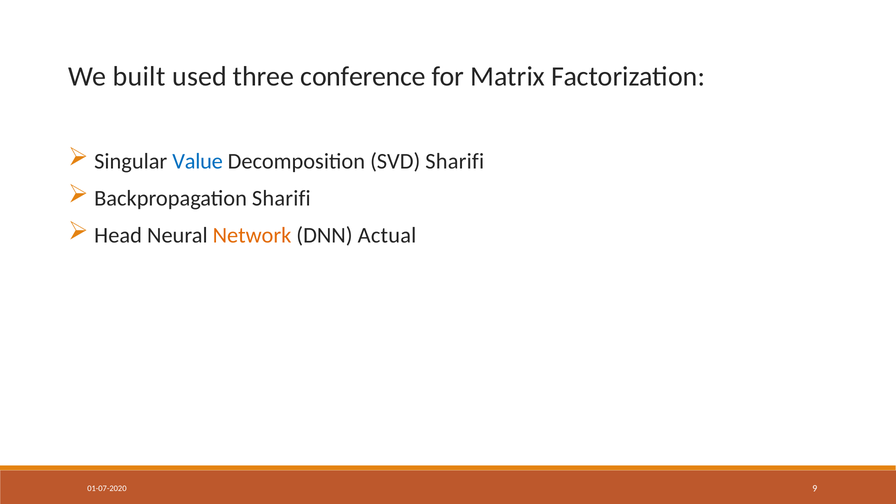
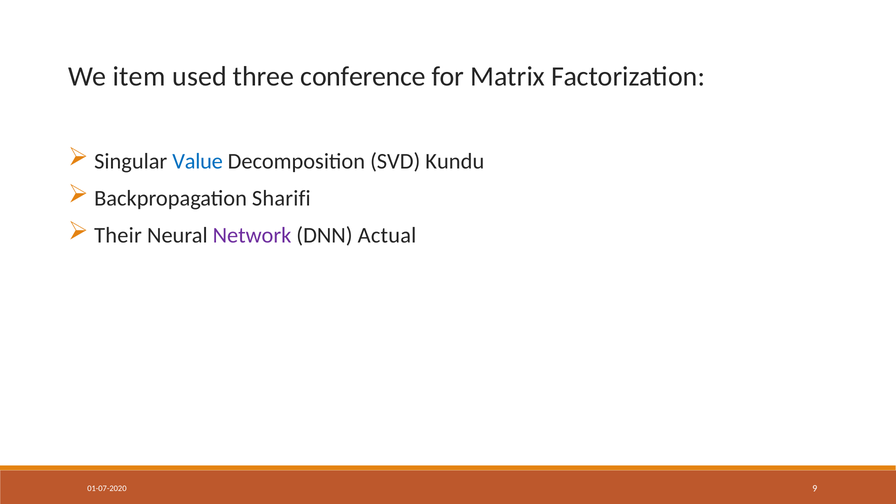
built: built -> item
SVD Sharifi: Sharifi -> Kundu
Head: Head -> Their
Network colour: orange -> purple
